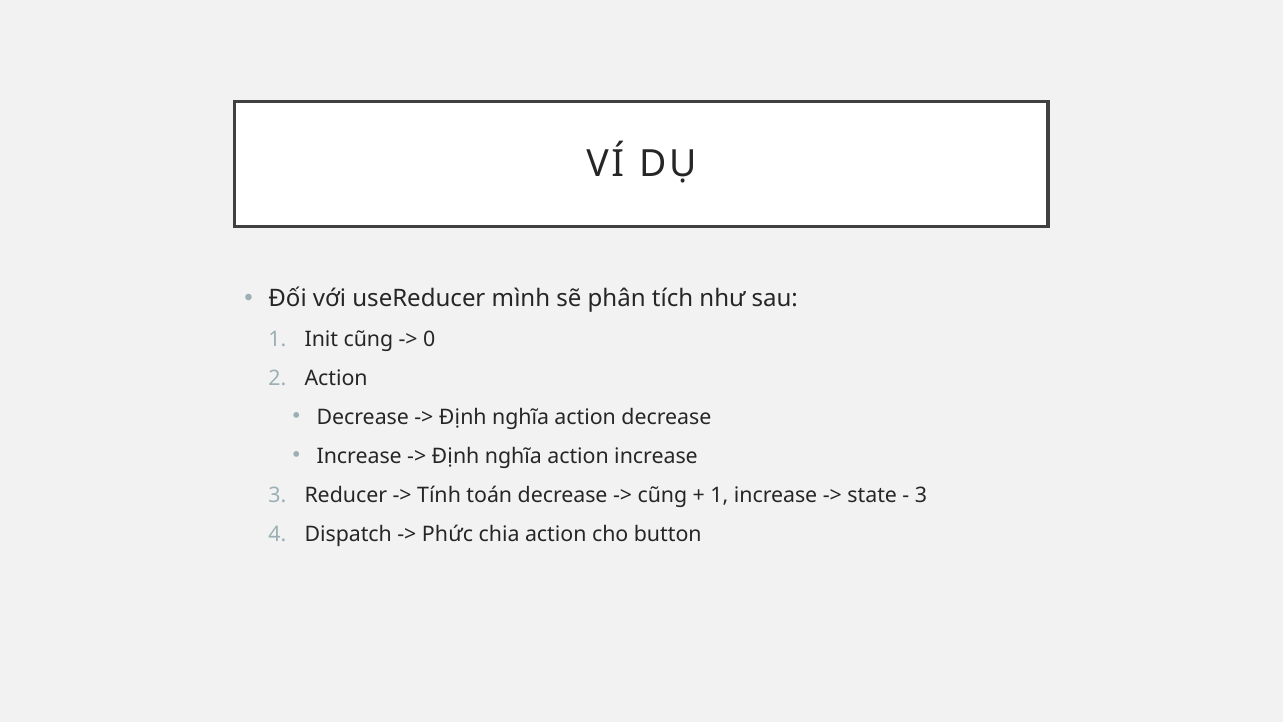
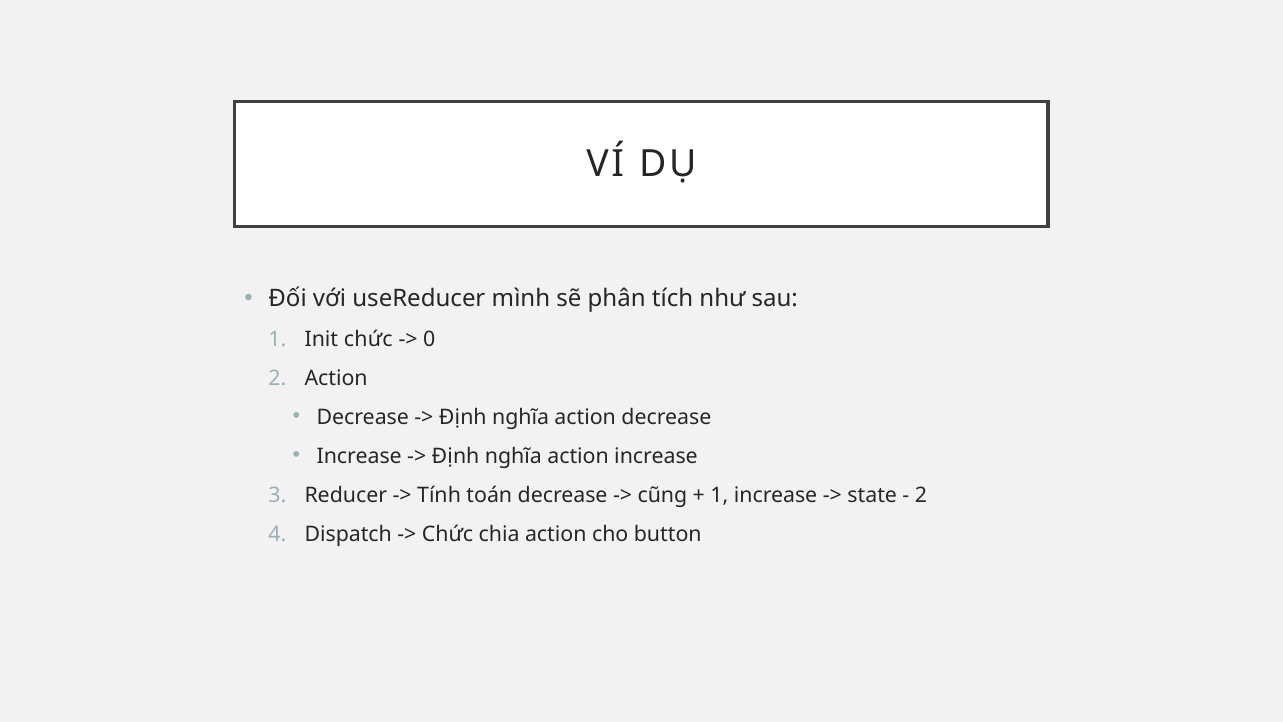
Init cũng: cũng -> chức
3 at (921, 495): 3 -> 2
Phức at (447, 534): Phức -> Chức
